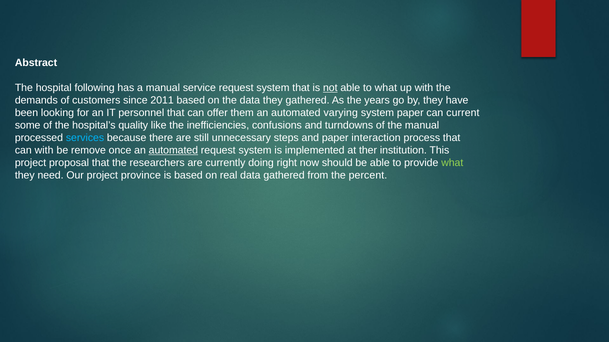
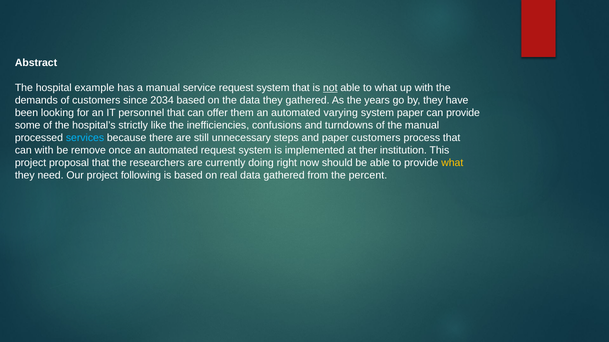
following: following -> example
2011: 2011 -> 2034
can current: current -> provide
quality: quality -> strictly
paper interaction: interaction -> customers
automated at (173, 151) underline: present -> none
what at (452, 163) colour: light green -> yellow
province: province -> following
